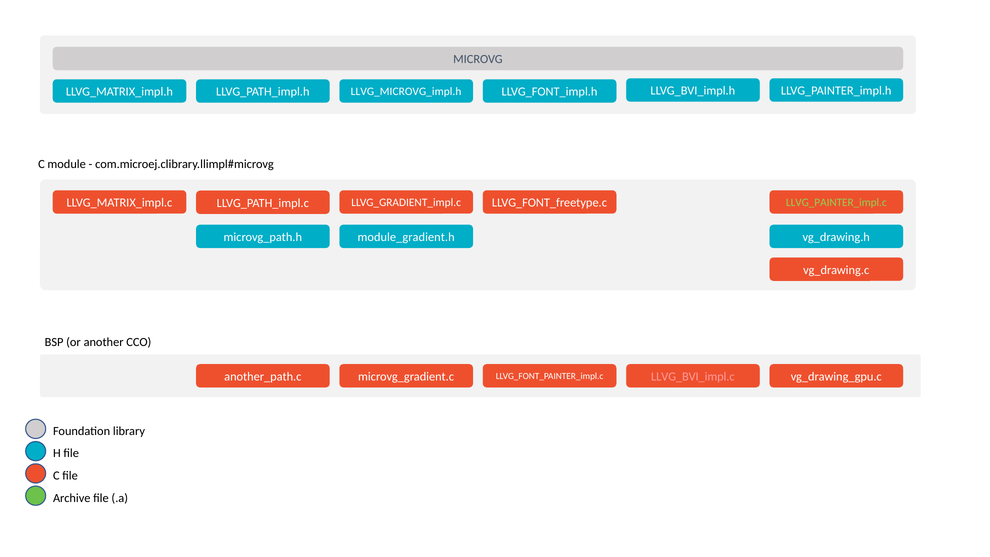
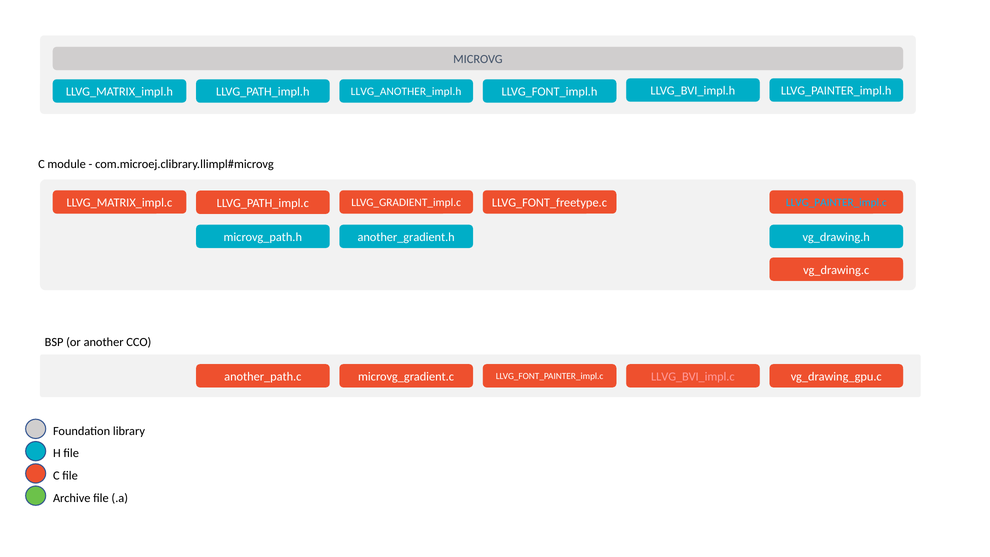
LLVG_MICROVG_impl.h: LLVG_MICROVG_impl.h -> LLVG_ANOTHER_impl.h
LLVG_PAINTER_impl.c colour: light green -> light blue
module_gradient.h: module_gradient.h -> another_gradient.h
